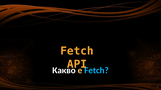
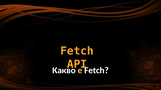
Fetch at (97, 71) colour: light blue -> white
